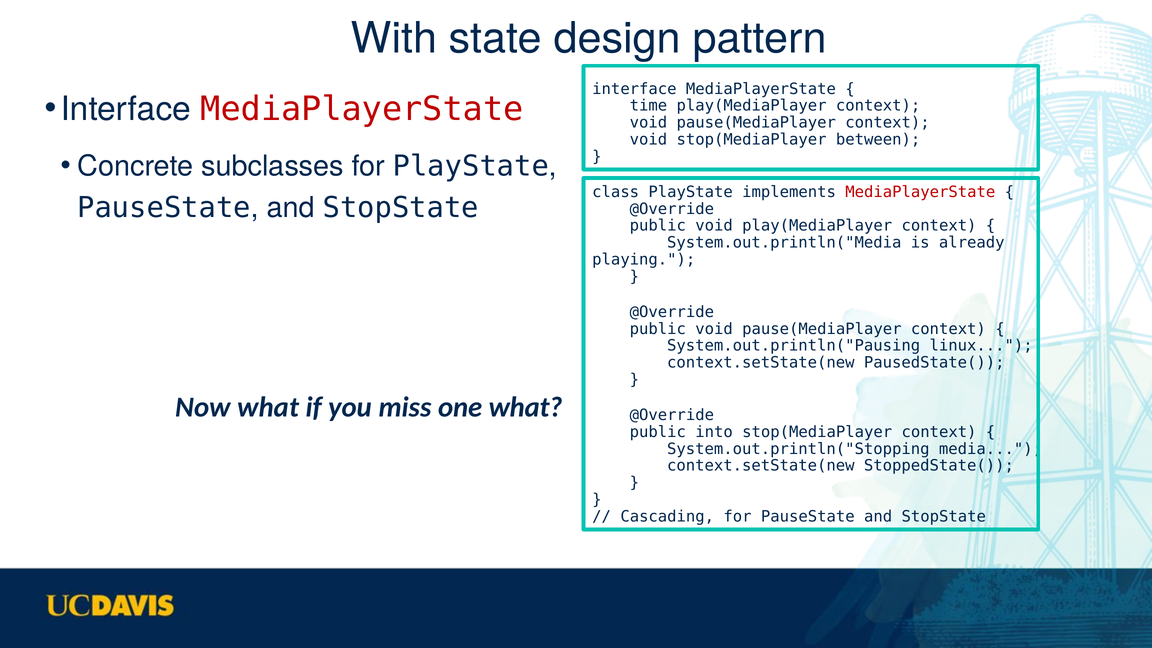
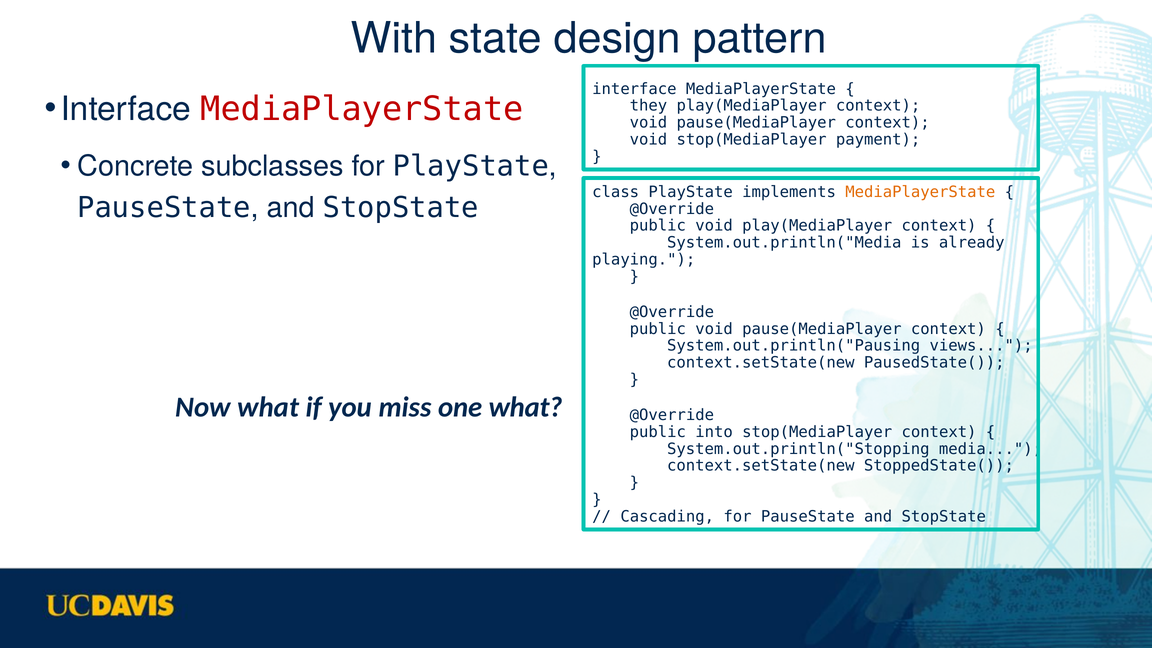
time: time -> they
between: between -> payment
MediaPlayerState at (920, 192) colour: red -> orange
linux: linux -> views
